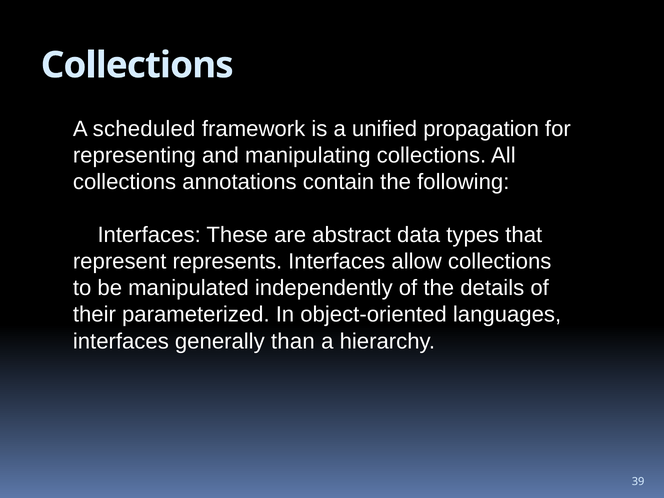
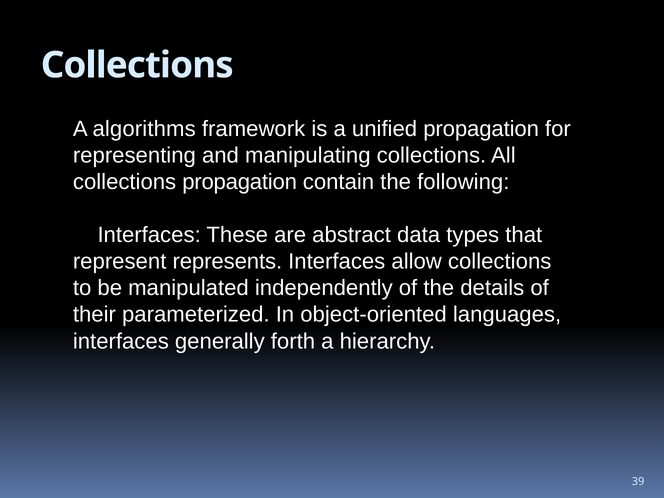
scheduled: scheduled -> algorithms
collections annotations: annotations -> propagation
than: than -> forth
